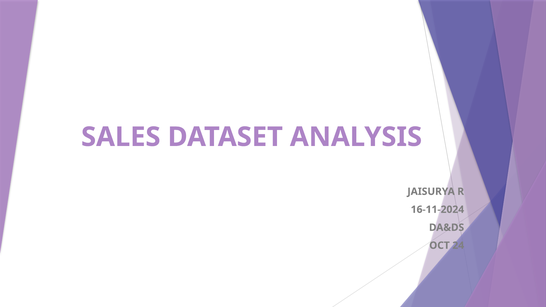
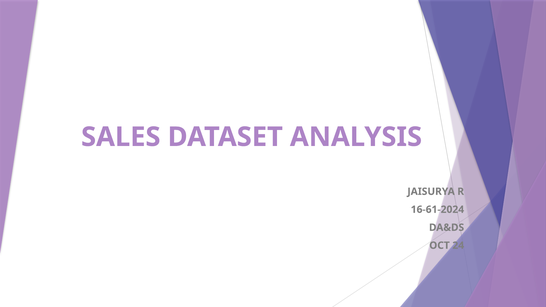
16-11-2024: 16-11-2024 -> 16-61-2024
